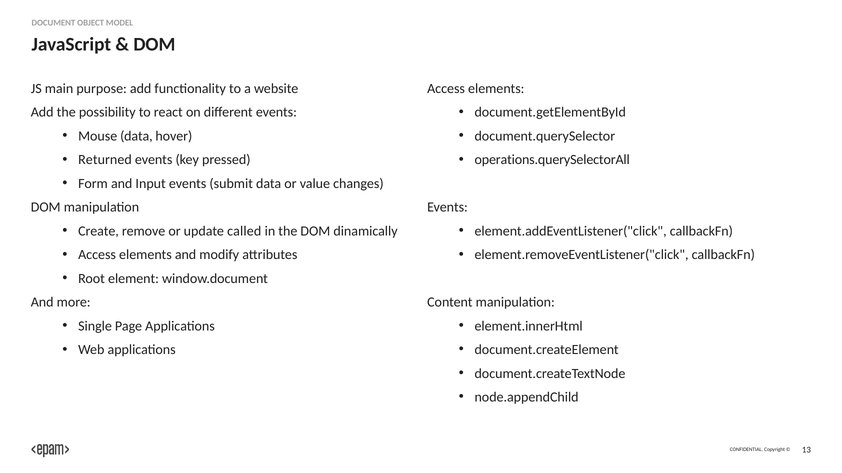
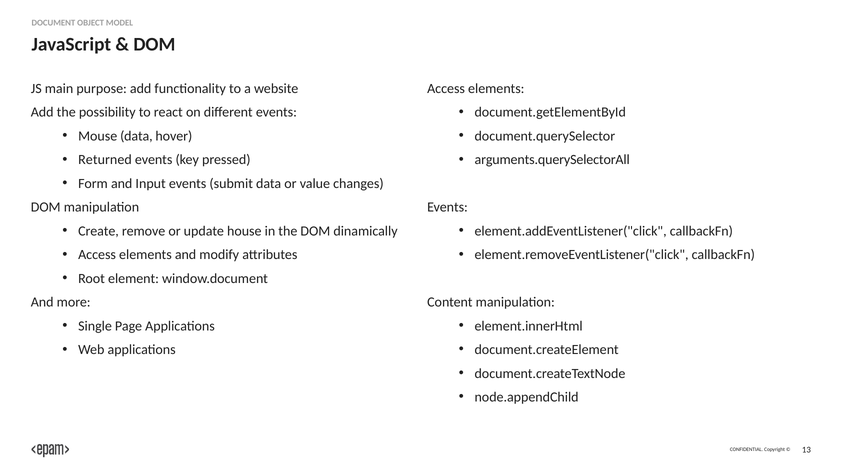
operations.querySelectorAll: operations.querySelectorAll -> arguments.querySelectorAll
called: called -> house
